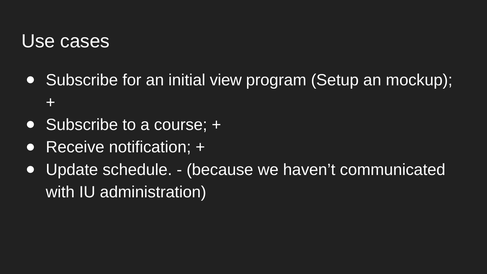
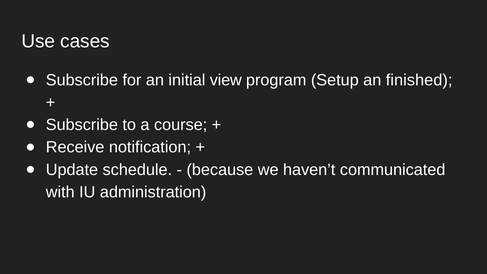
mockup: mockup -> finished
